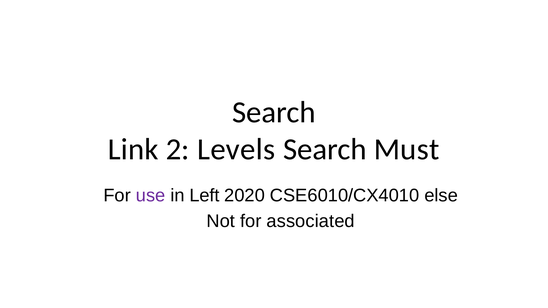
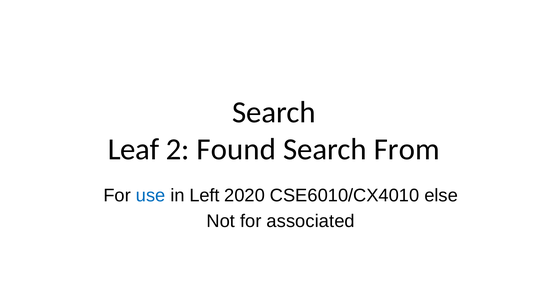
Link: Link -> Leaf
Levels: Levels -> Found
Must: Must -> From
use colour: purple -> blue
